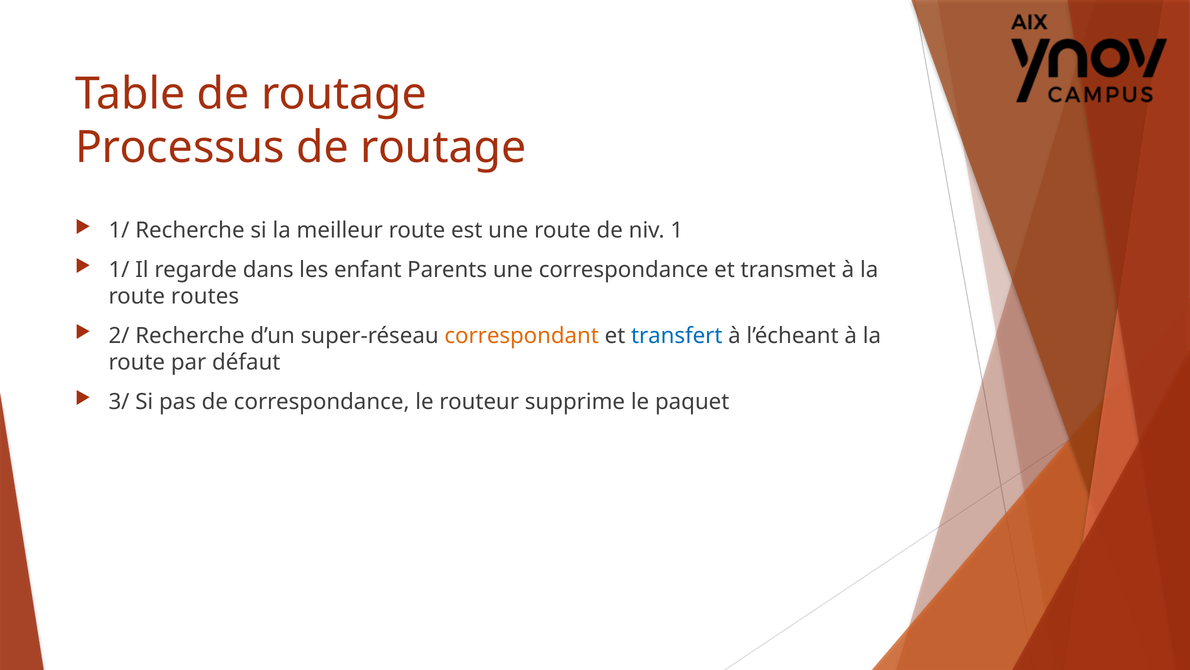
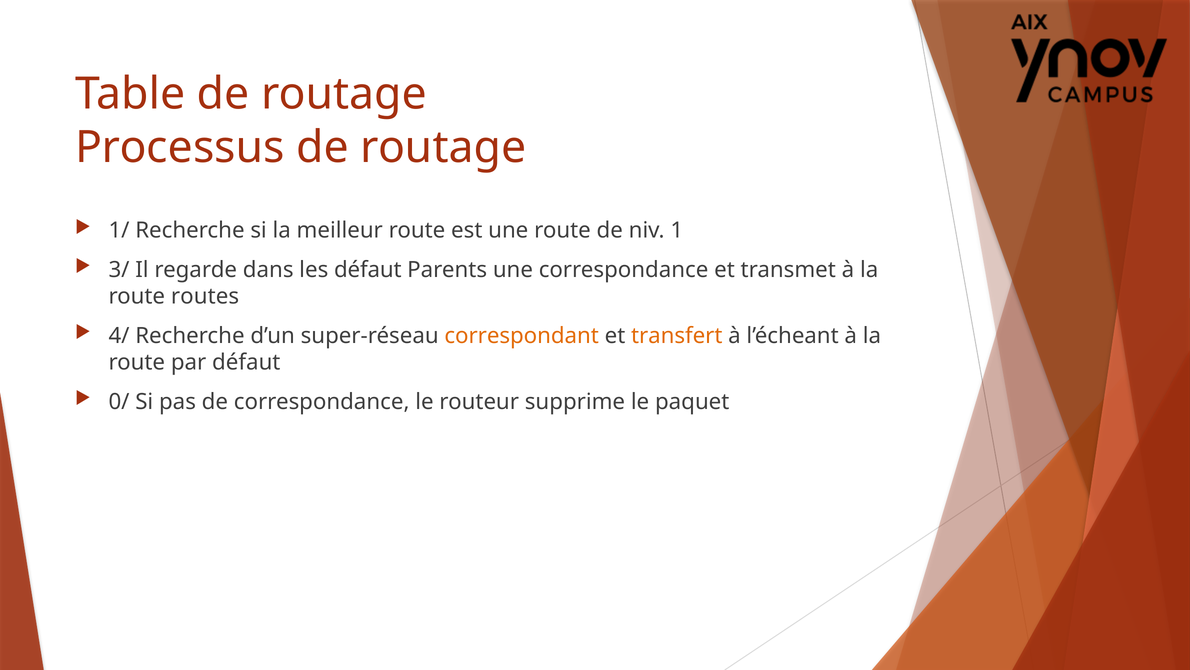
1/ at (119, 269): 1/ -> 3/
les enfant: enfant -> défaut
2/: 2/ -> 4/
transfert colour: blue -> orange
3/: 3/ -> 0/
